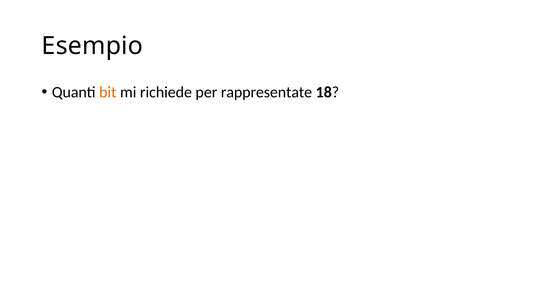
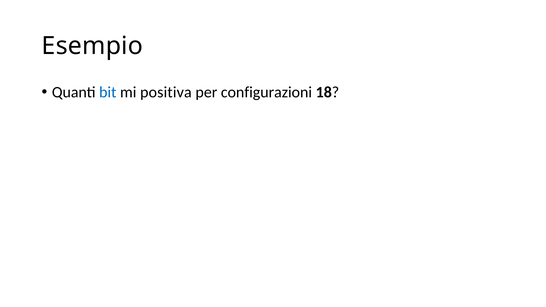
bit colour: orange -> blue
richiede: richiede -> positiva
rappresentate: rappresentate -> configurazioni
